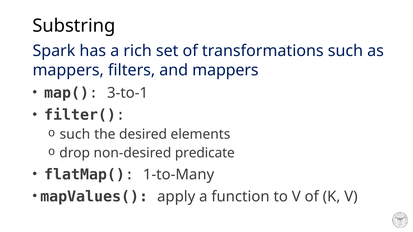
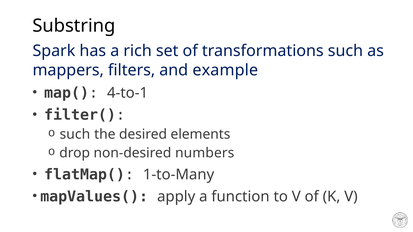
and mappers: mappers -> example
3-to-1: 3-to-1 -> 4-to-1
predicate: predicate -> numbers
